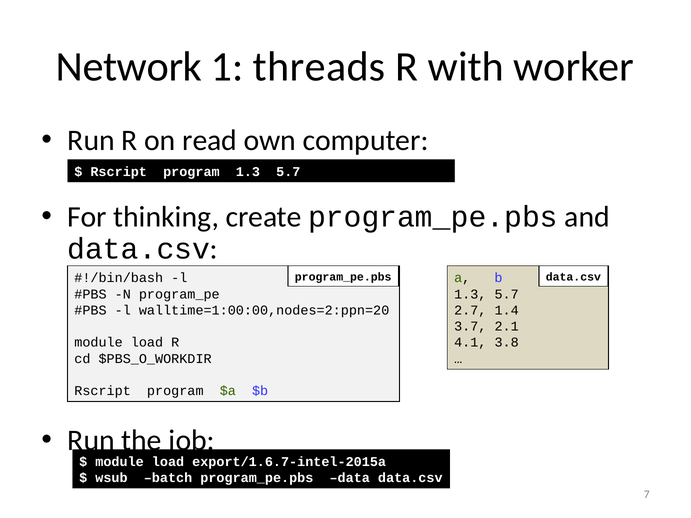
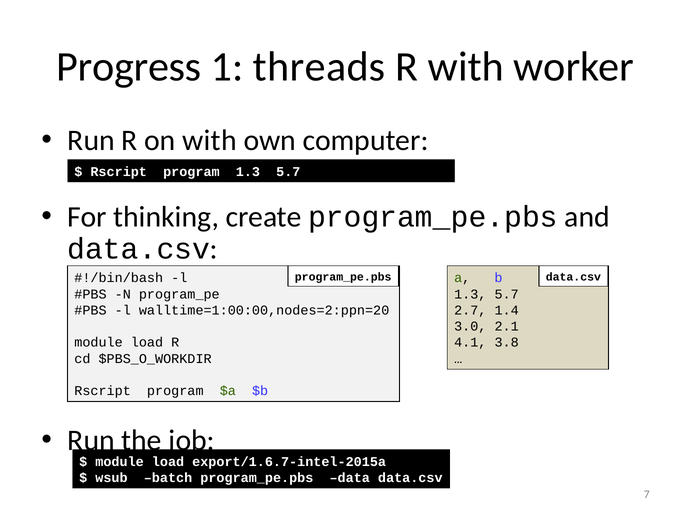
Network: Network -> Progress
on read: read -> with
3.7: 3.7 -> 3.0
